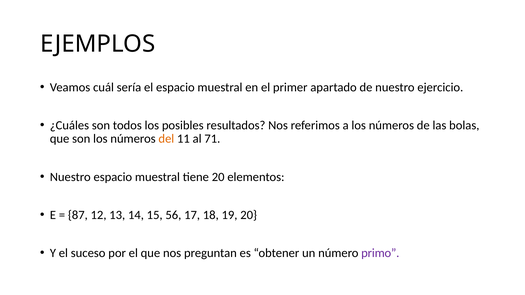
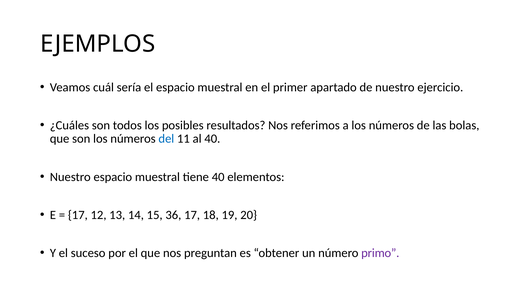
del colour: orange -> blue
al 71: 71 -> 40
tiene 20: 20 -> 40
87 at (78, 215): 87 -> 17
56: 56 -> 36
